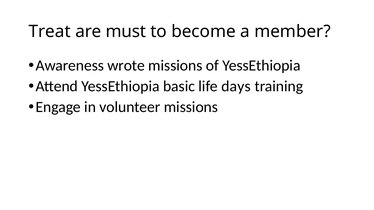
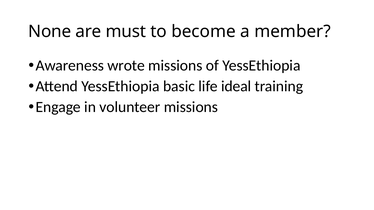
Treat: Treat -> None
days: days -> ideal
